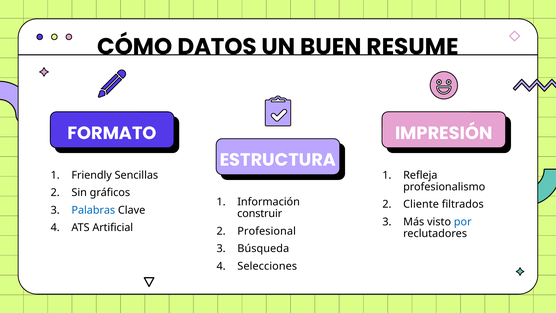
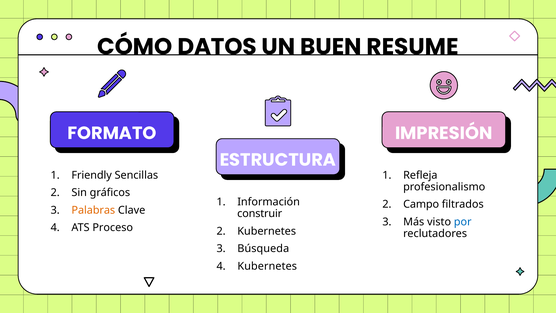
Cliente: Cliente -> Campo
Palabras colour: blue -> orange
Artificial: Artificial -> Proceso
Profesional at (267, 231): Profesional -> Kubernetes
Selecciones at (267, 266): Selecciones -> Kubernetes
